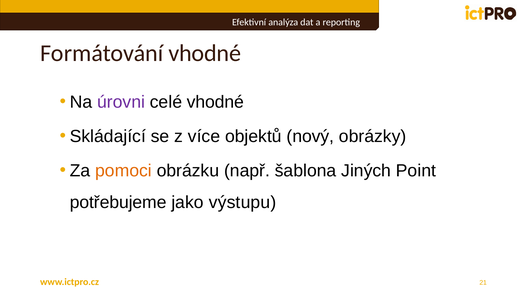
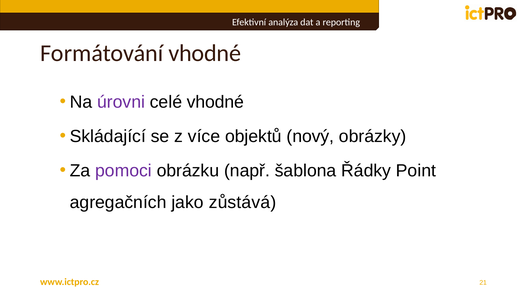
pomoci colour: orange -> purple
Jiných: Jiných -> Řádky
potřebujeme: potřebujeme -> agregačních
výstupu: výstupu -> zůstává
